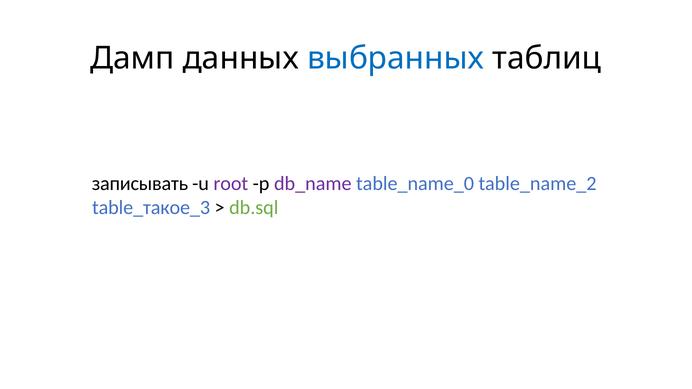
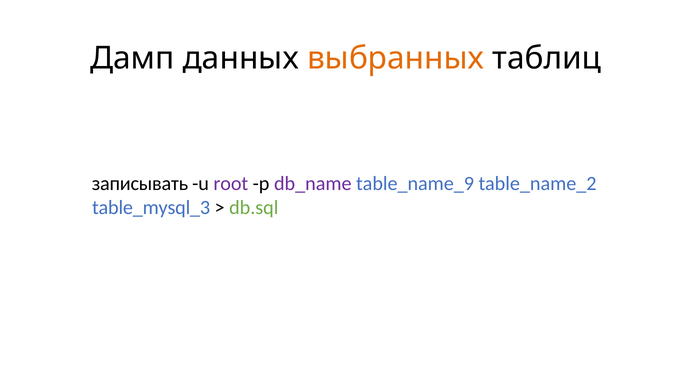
выбранных colour: blue -> orange
table_name_0: table_name_0 -> table_name_9
table_такое_3: table_такое_3 -> table_mysql_3
